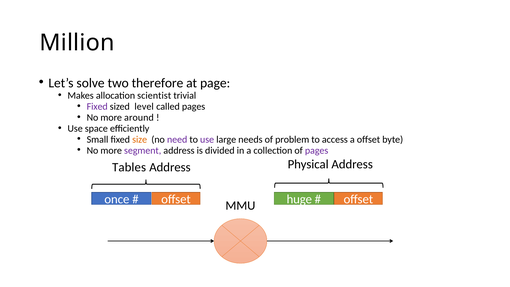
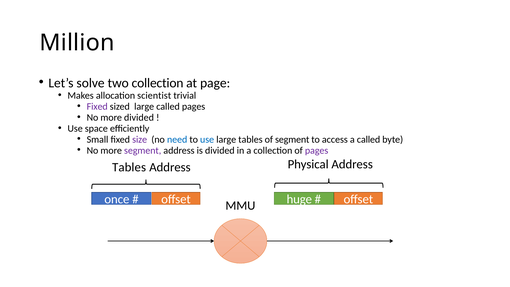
two therefore: therefore -> collection
sized level: level -> large
more around: around -> divided
size colour: orange -> purple
need colour: purple -> blue
use at (207, 140) colour: purple -> blue
large needs: needs -> tables
of problem: problem -> segment
a offset: offset -> called
